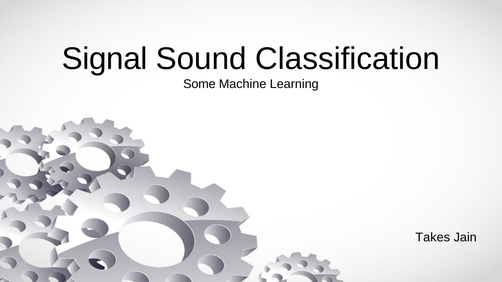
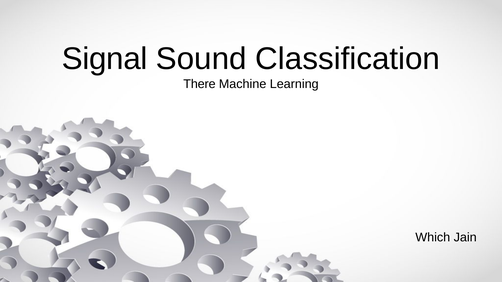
Some: Some -> There
Takes: Takes -> Which
